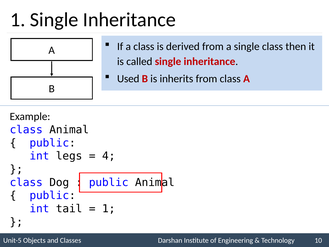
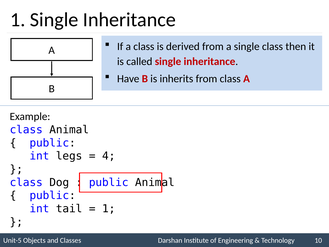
Used: Used -> Have
